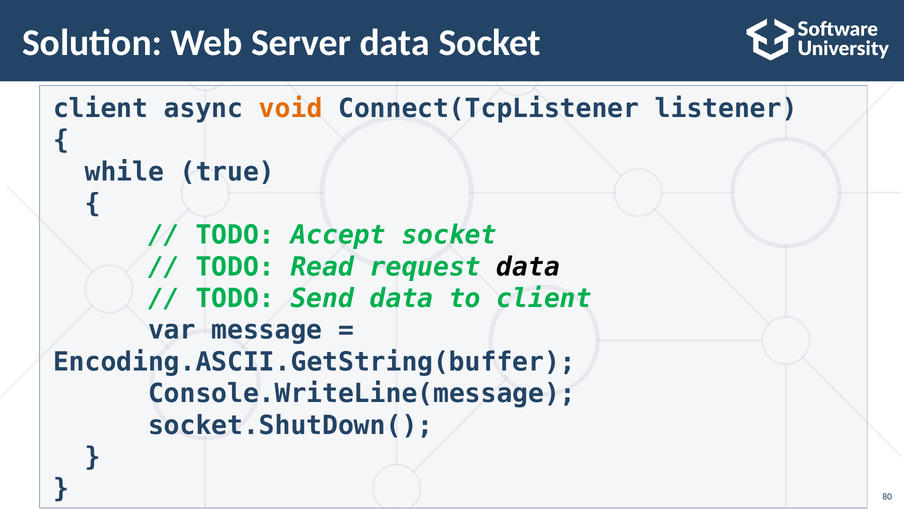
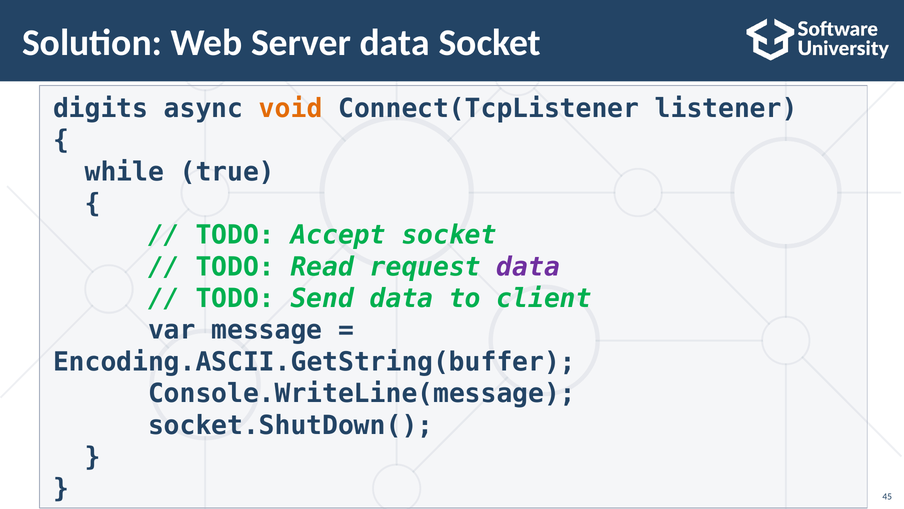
client at (101, 108): client -> digits
data at (528, 267) colour: black -> purple
80: 80 -> 45
